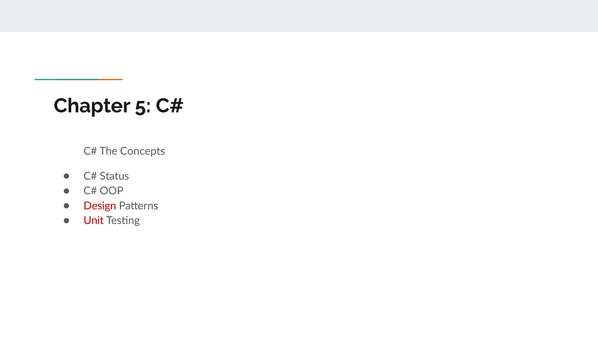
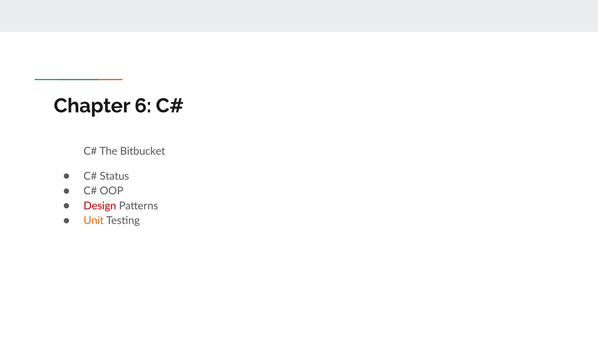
5: 5 -> 6
Concepts: Concepts -> Bitbucket
Unit colour: red -> orange
